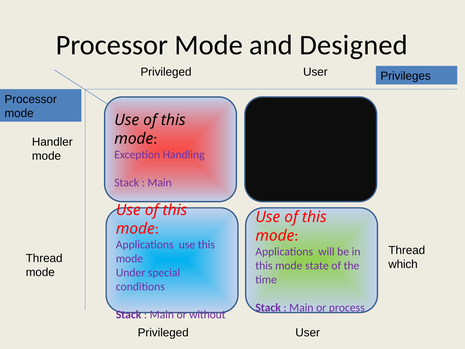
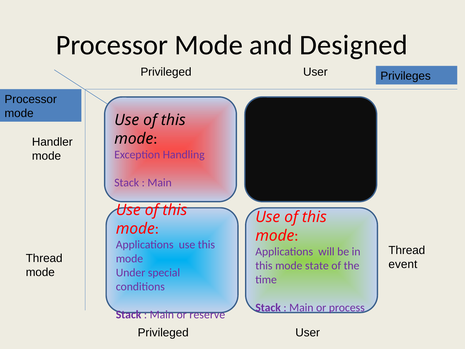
which: which -> event
without: without -> reserve
